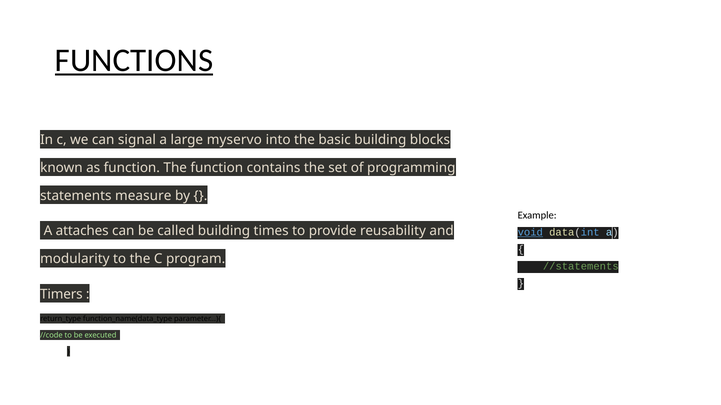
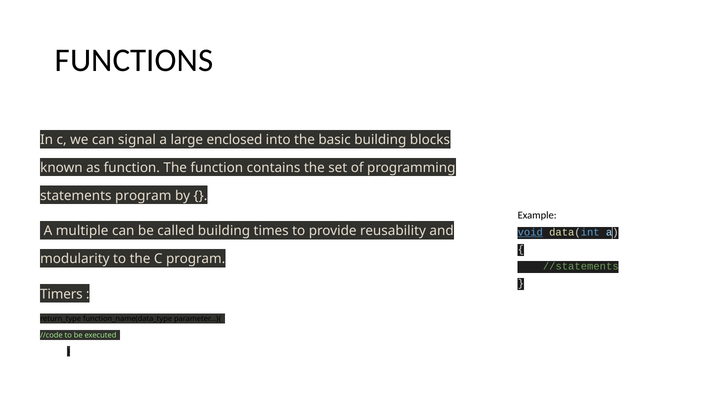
FUNCTIONS underline: present -> none
myservo: myservo -> enclosed
statements measure: measure -> program
attaches: attaches -> multiple
